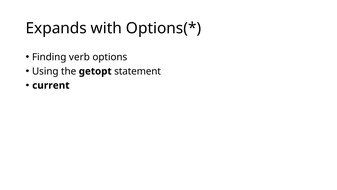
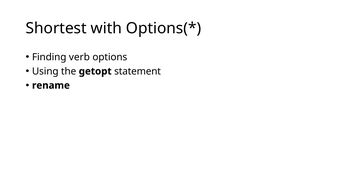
Expands: Expands -> Shortest
current: current -> rename
